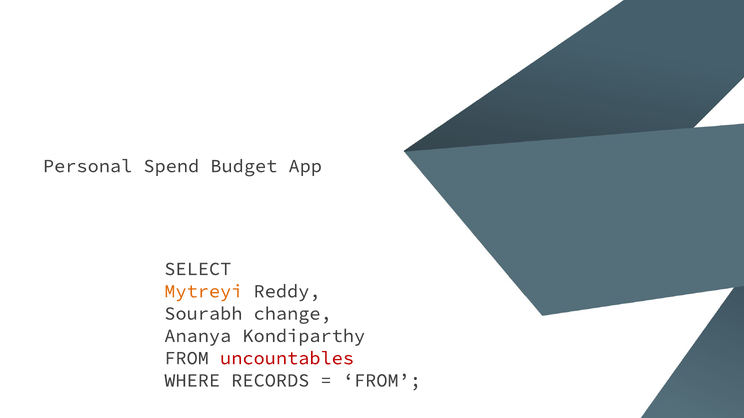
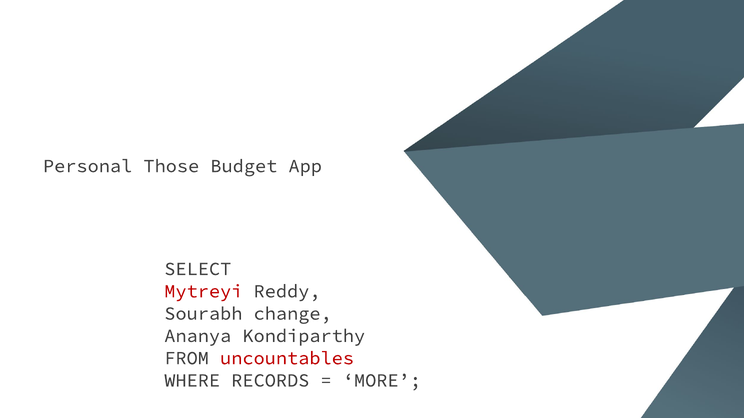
Spend: Spend -> Those
Mytreyi colour: orange -> red
FROM at (382, 381): FROM -> MORE
